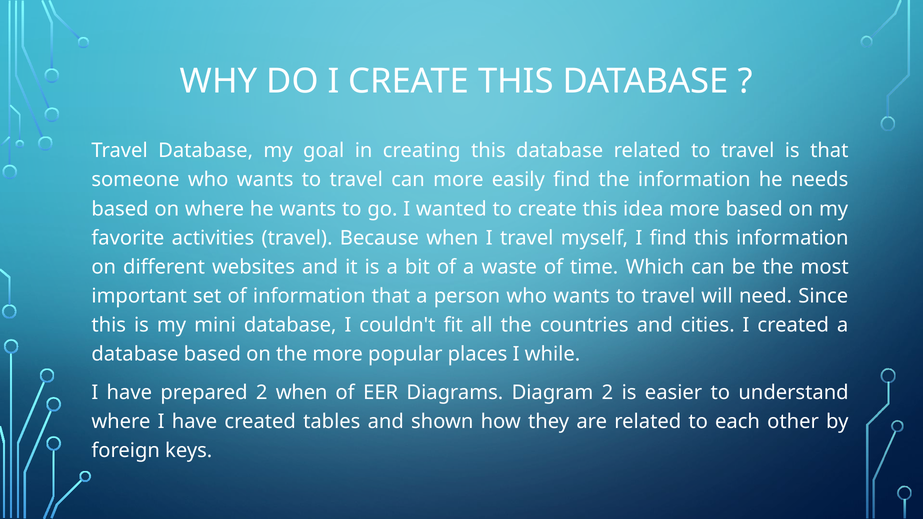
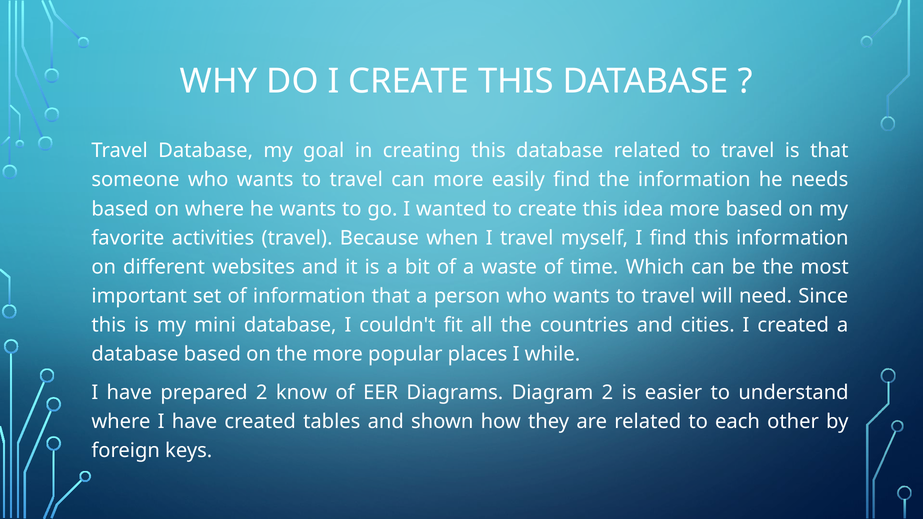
2 when: when -> know
